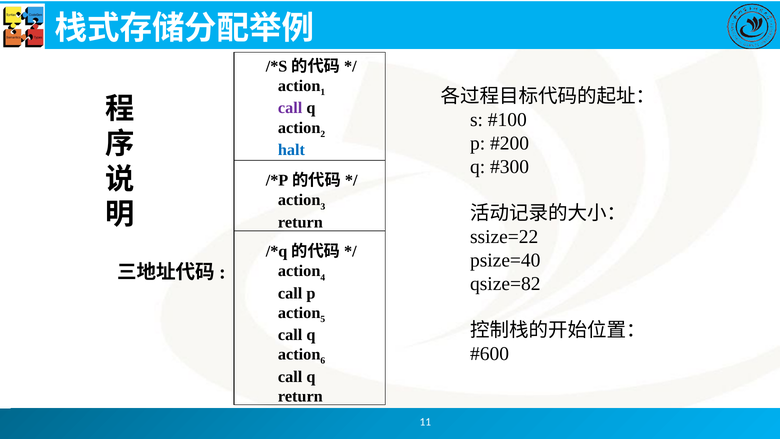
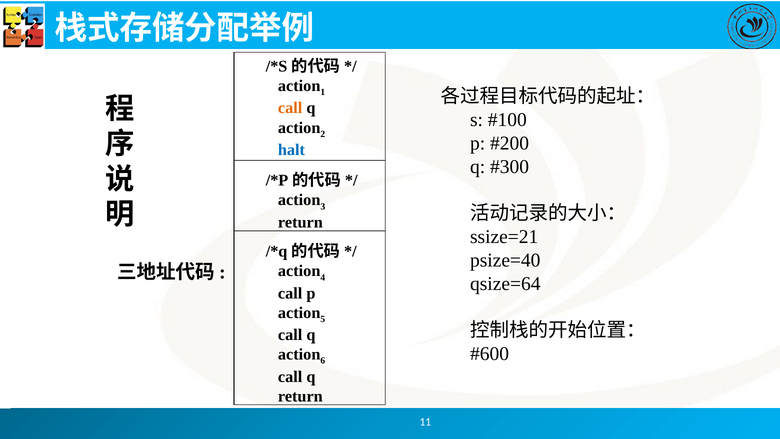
call at (290, 108) colour: purple -> orange
ssize=22: ssize=22 -> ssize=21
qsize=82: qsize=82 -> qsize=64
